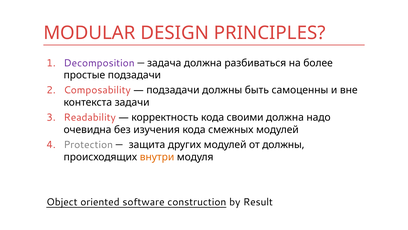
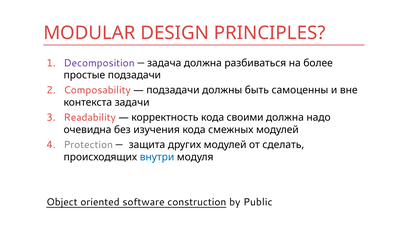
от должны: должны -> сделать
внутри colour: orange -> blue
Result: Result -> Public
